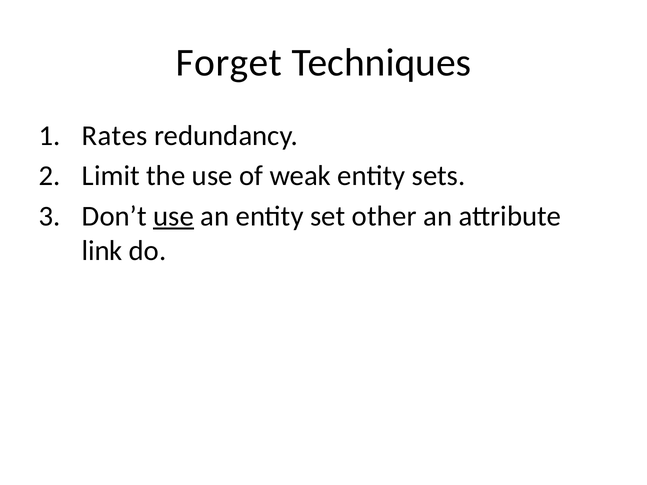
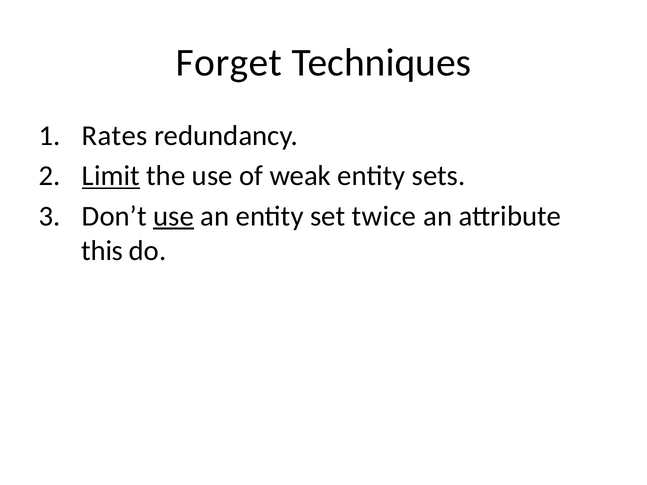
Limit underline: none -> present
other: other -> twice
link: link -> this
